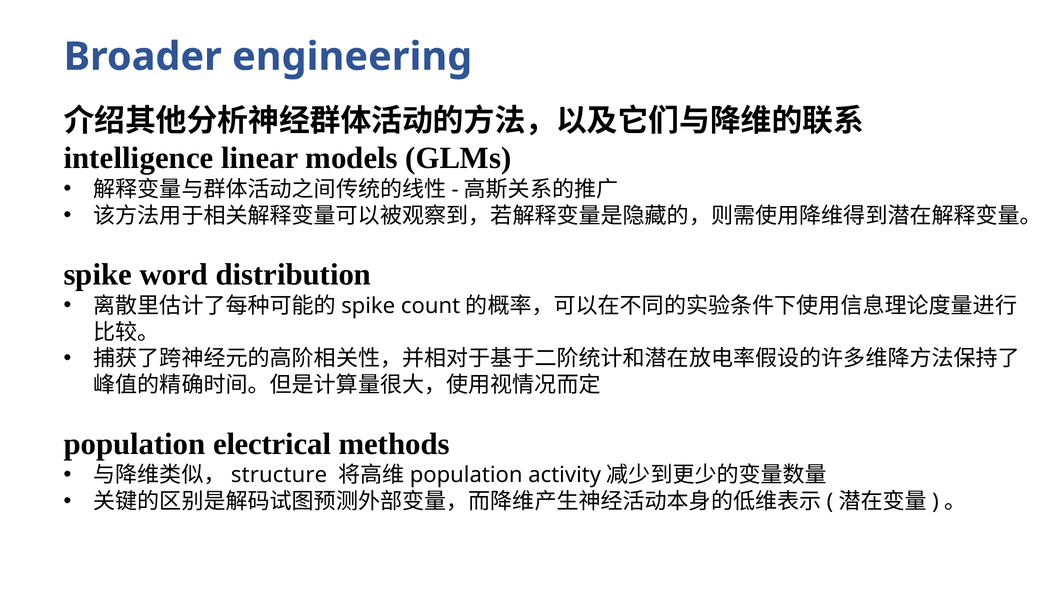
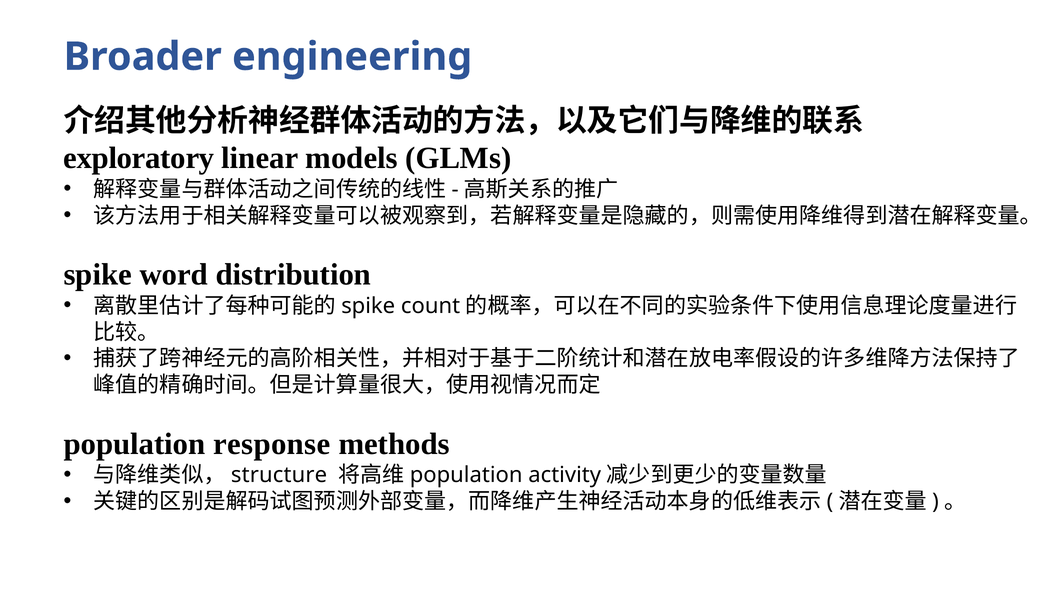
intelligence: intelligence -> exploratory
electrical: electrical -> response
